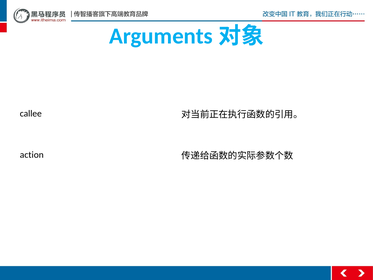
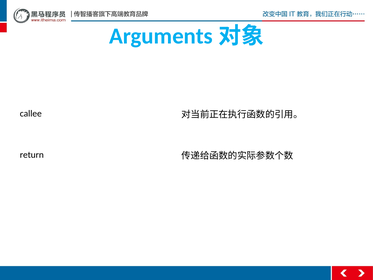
action: action -> return
